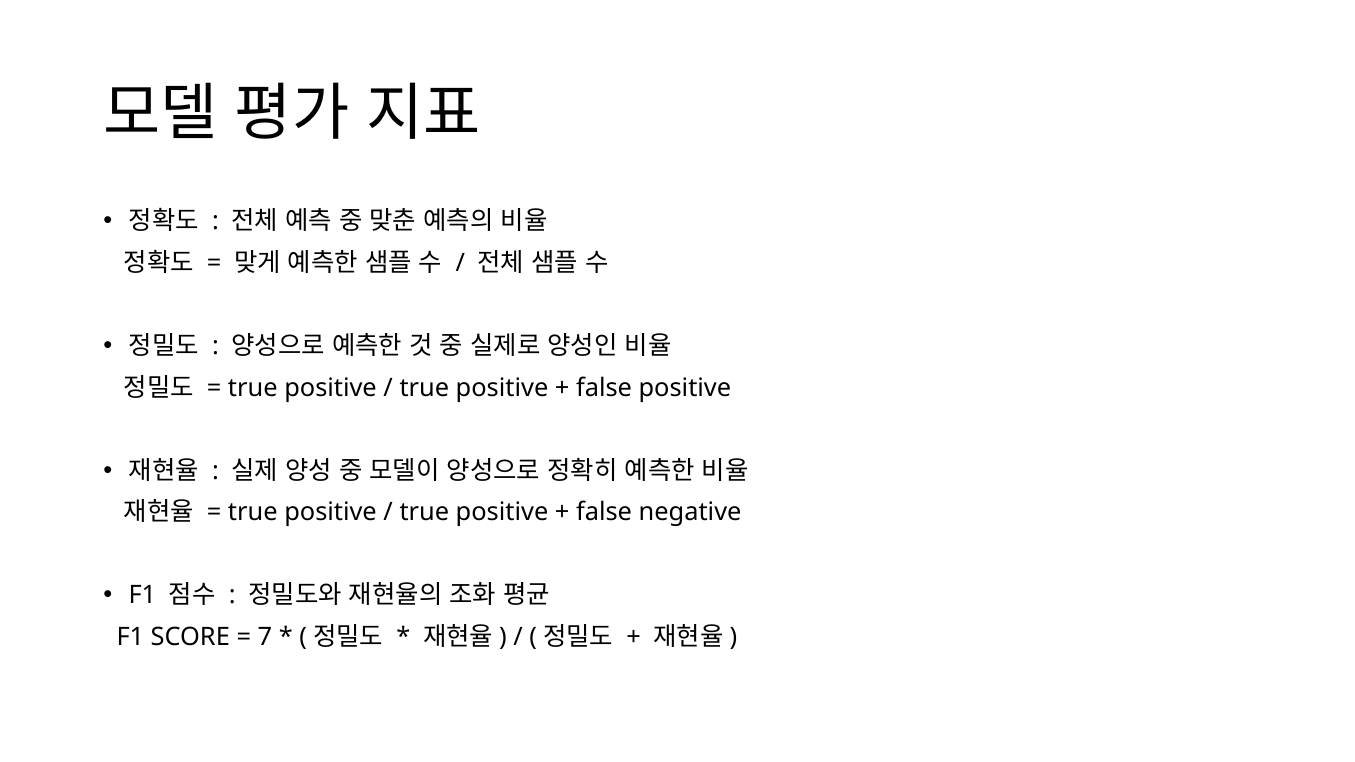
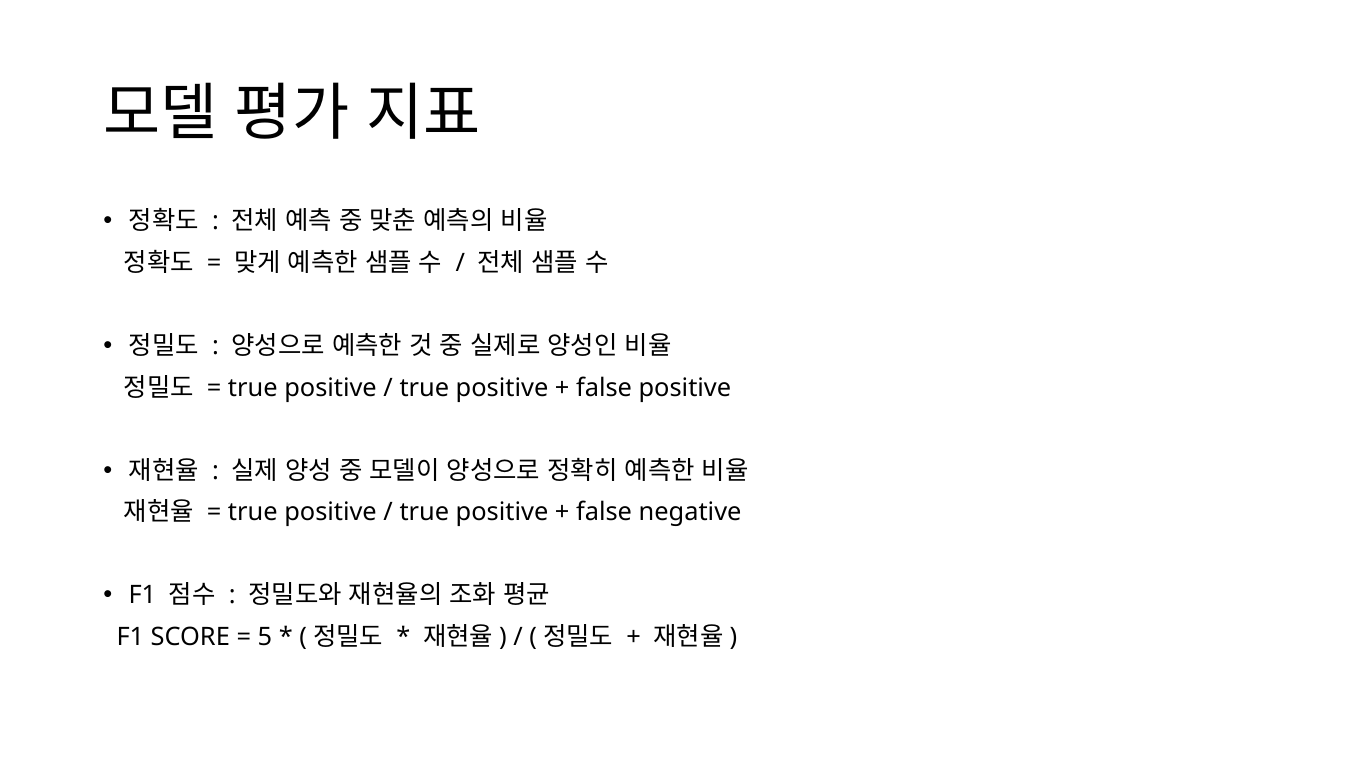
7: 7 -> 5
